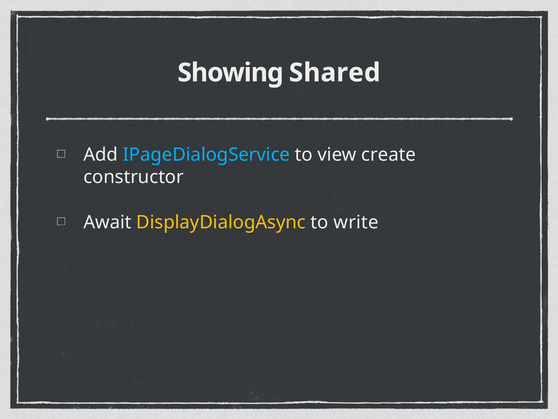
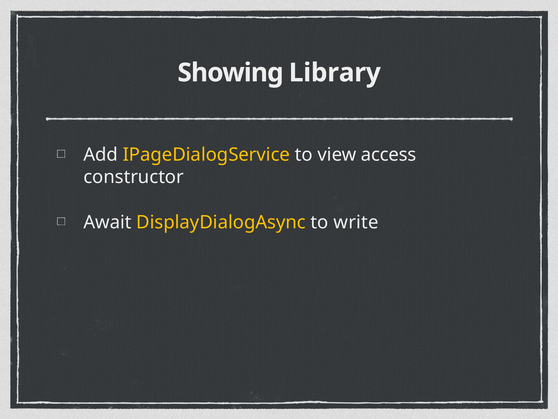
Shared: Shared -> Library
IPageDialogService colour: light blue -> yellow
create: create -> access
